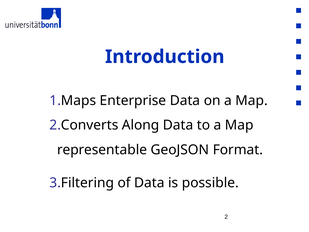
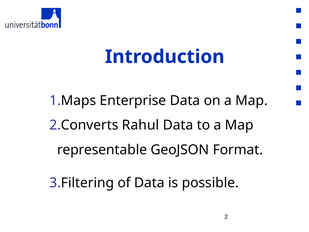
Along: Along -> Rahul
